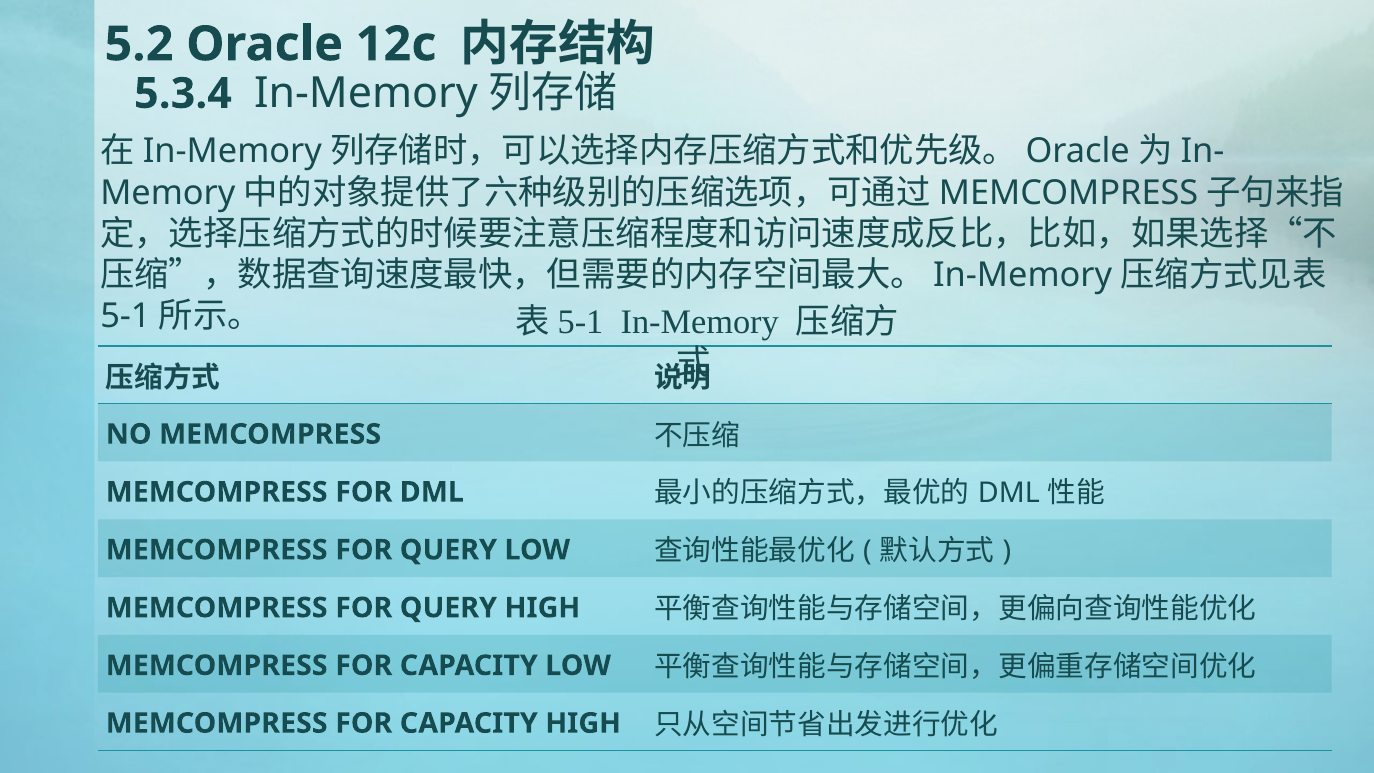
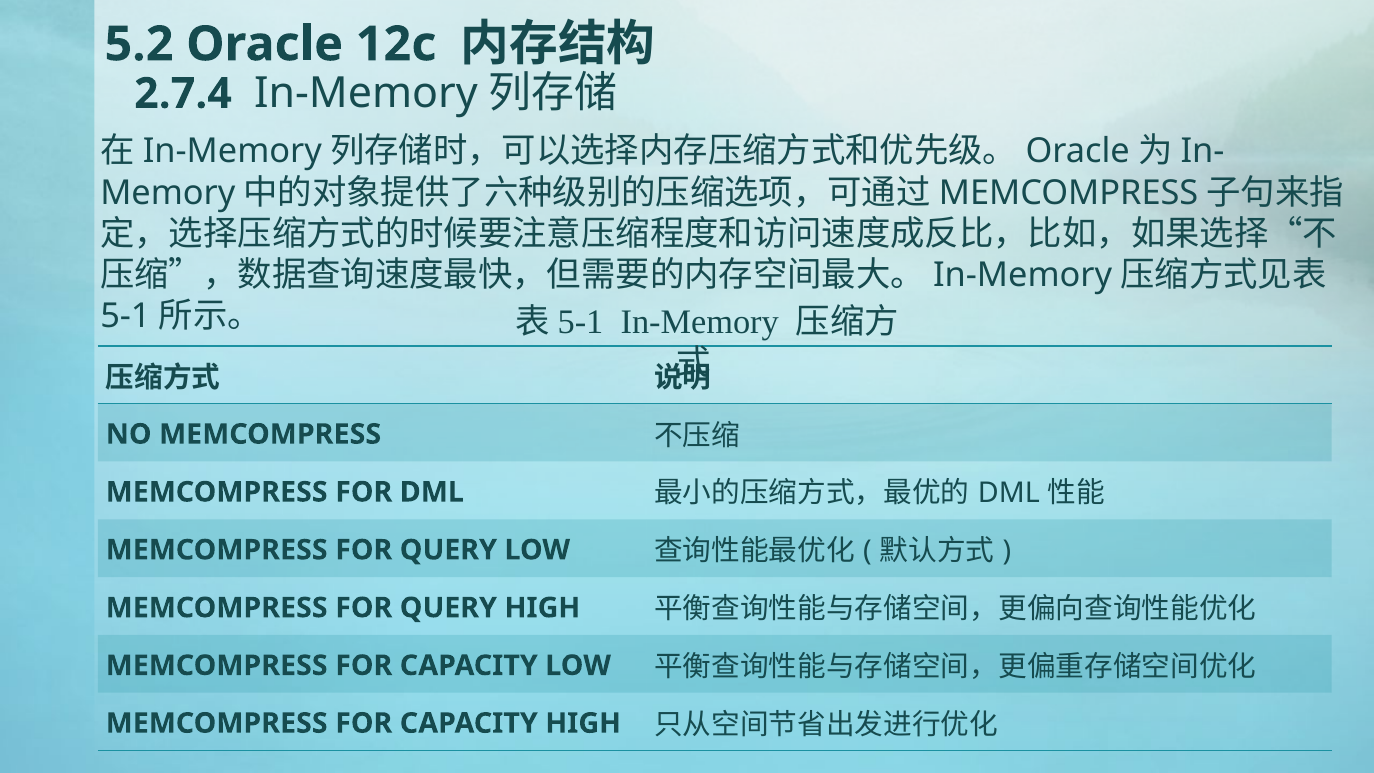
5.3.4: 5.3.4 -> 2.7.4
